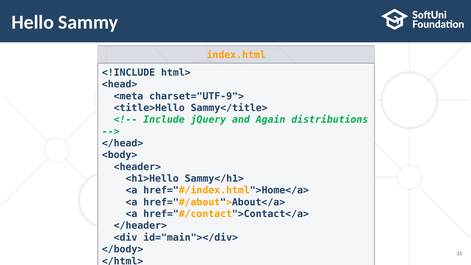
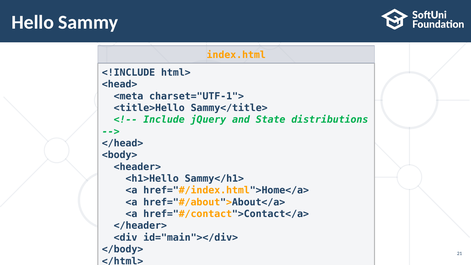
charset="UTF-9">: charset="UTF-9"> -> charset="UTF-1">
Again: Again -> State
